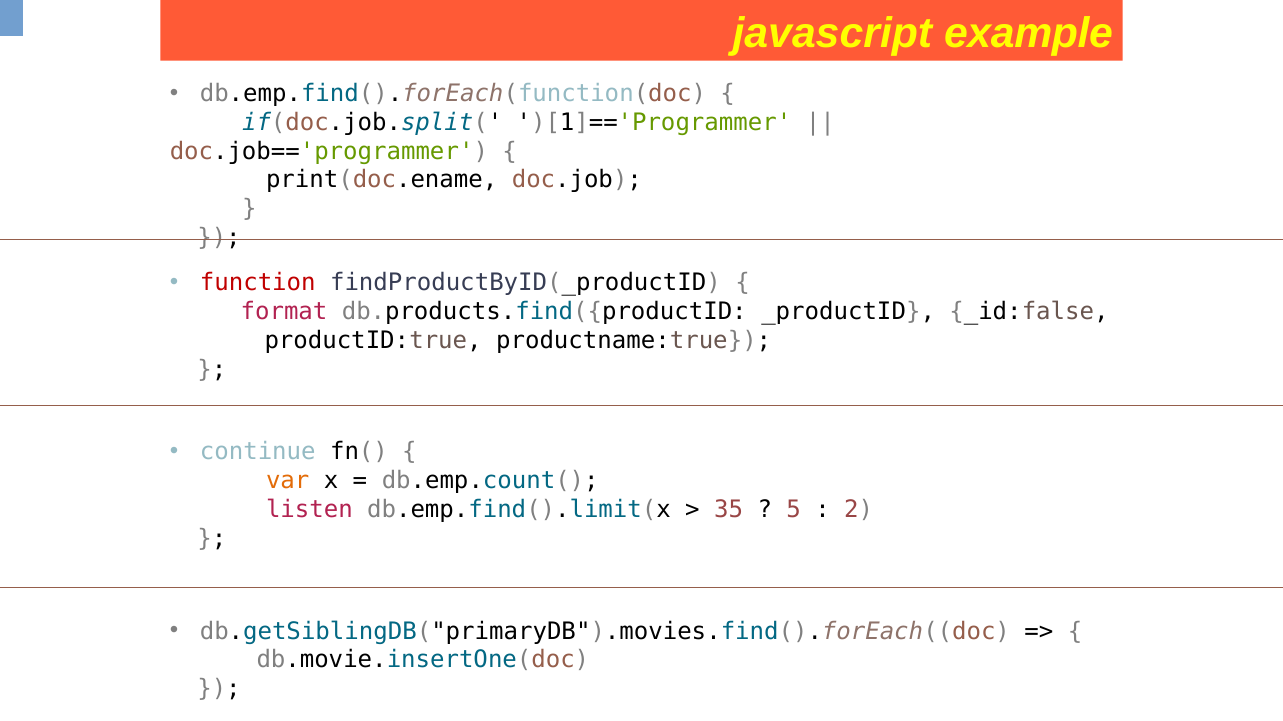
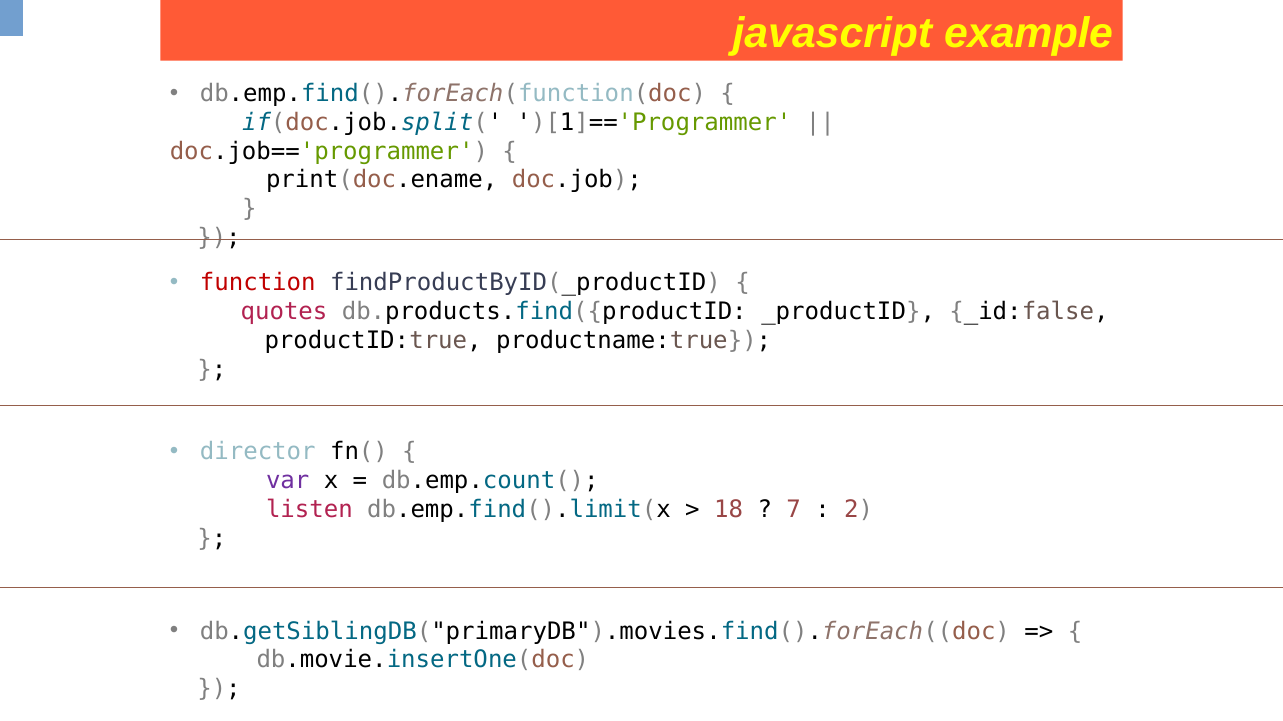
format: format -> quotes
continue: continue -> director
var colour: orange -> purple
35: 35 -> 18
5: 5 -> 7
